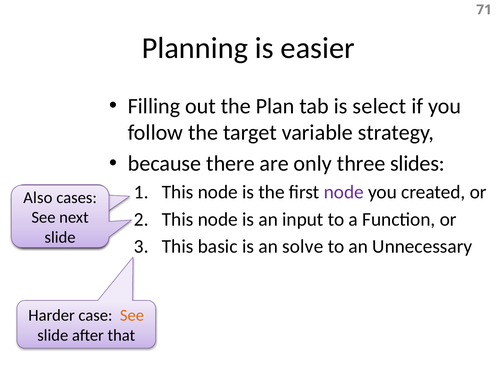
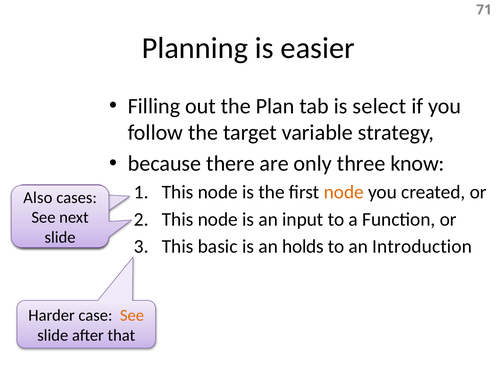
slides: slides -> know
node at (344, 192) colour: purple -> orange
solve: solve -> holds
Unnecessary: Unnecessary -> Introduction
